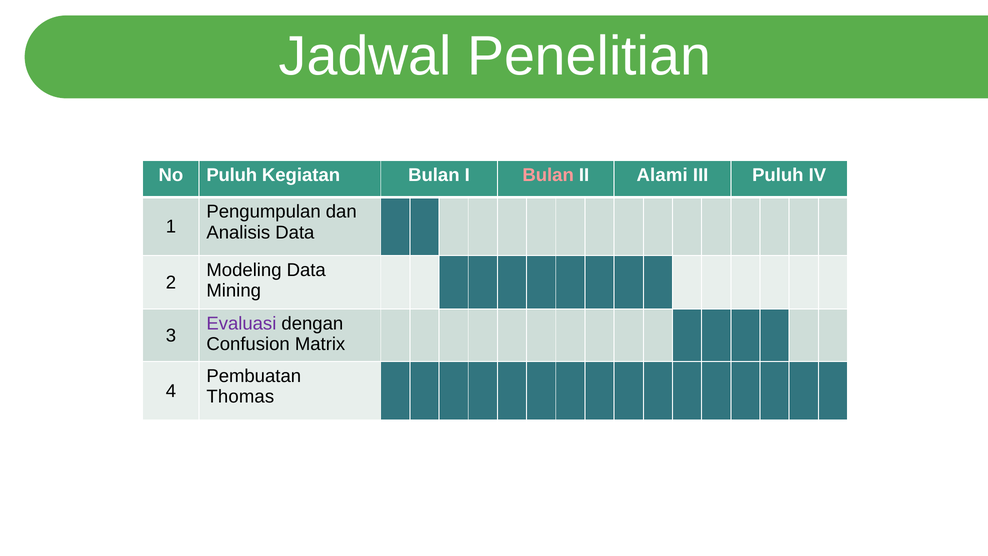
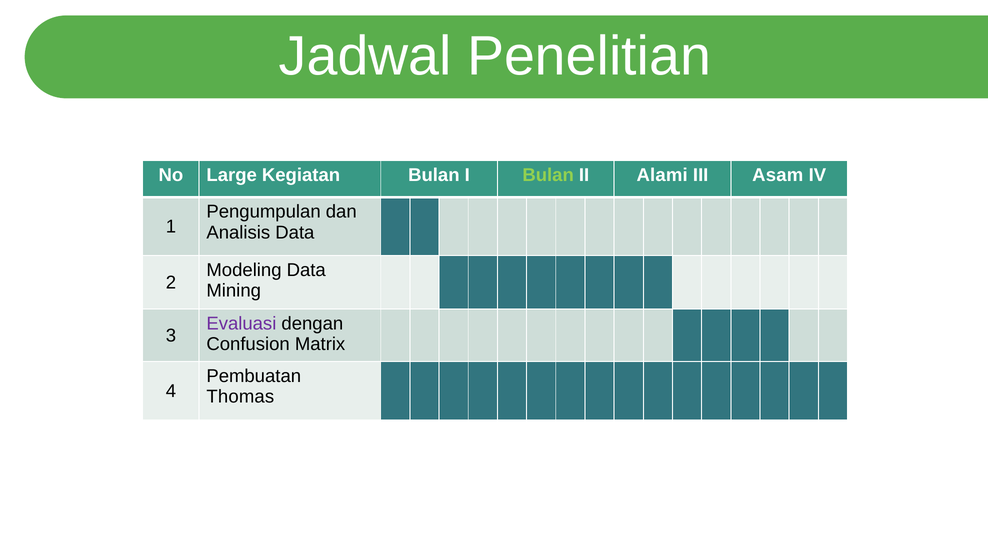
No Puluh: Puluh -> Large
Bulan at (548, 175) colour: pink -> light green
III Puluh: Puluh -> Asam
